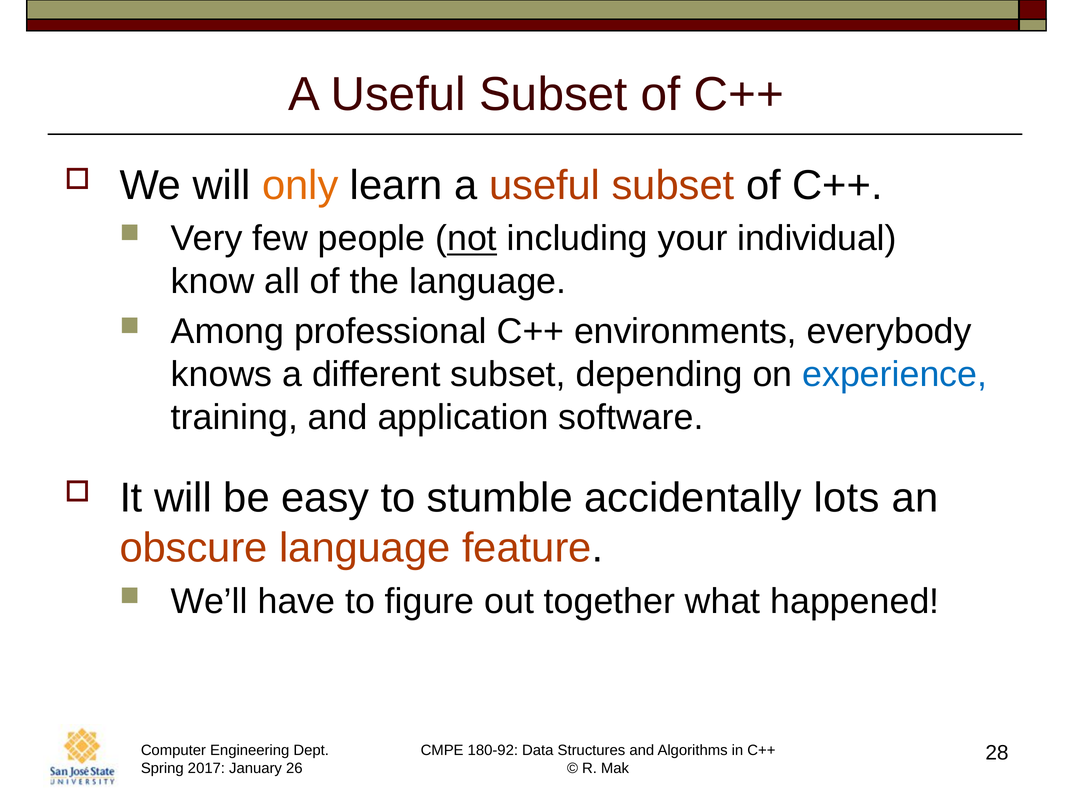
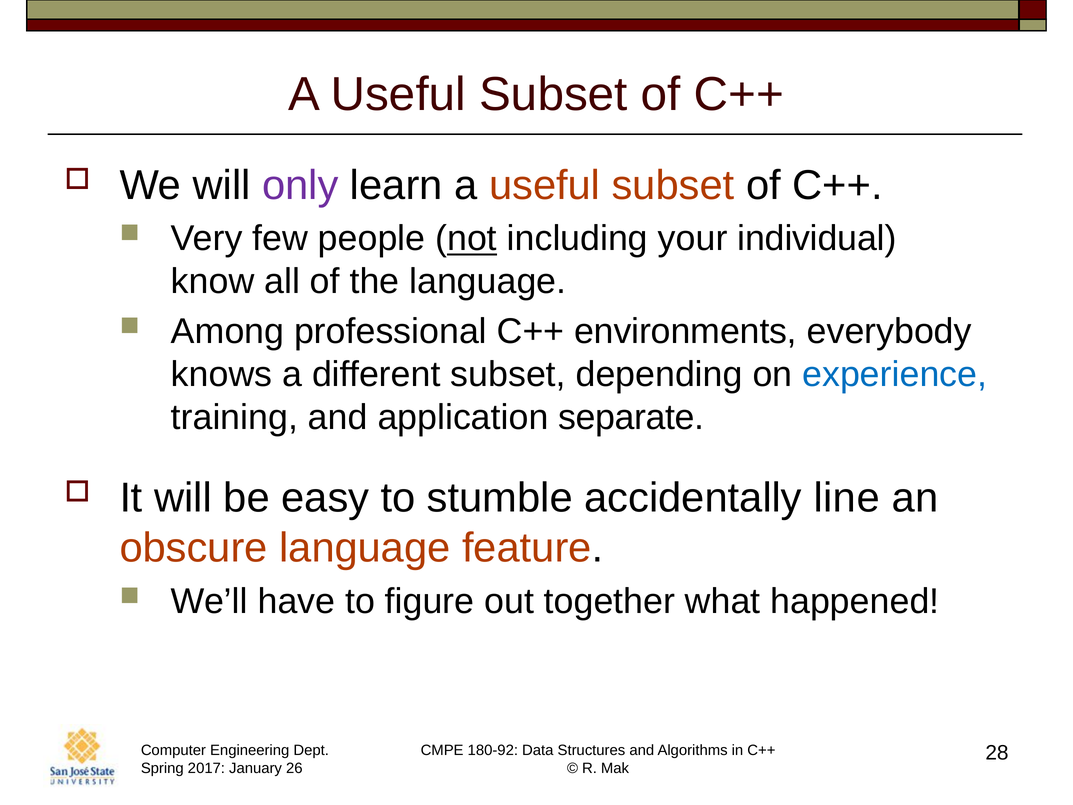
only colour: orange -> purple
software: software -> separate
lots: lots -> line
